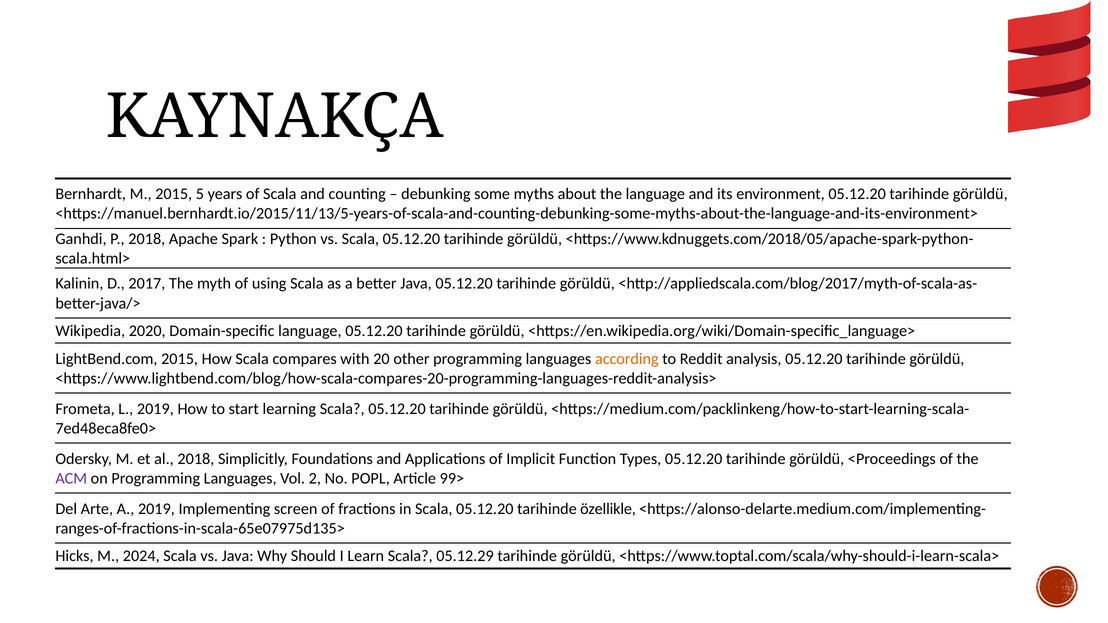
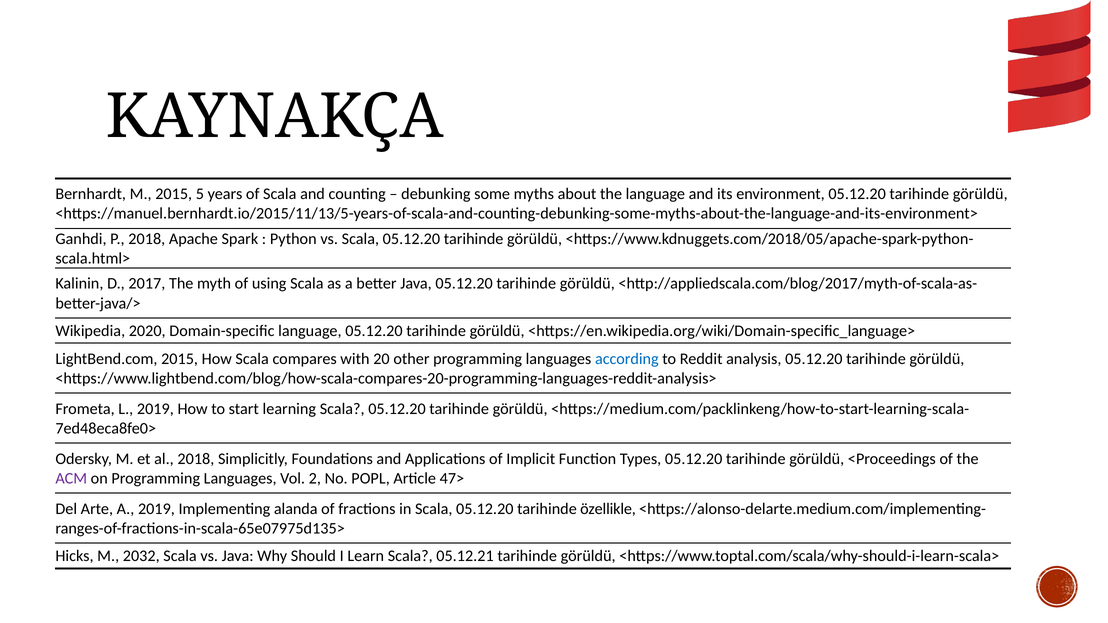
according colour: orange -> blue
99>: 99> -> 47>
screen: screen -> alanda
2024: 2024 -> 2032
05.12.29: 05.12.29 -> 05.12.21
